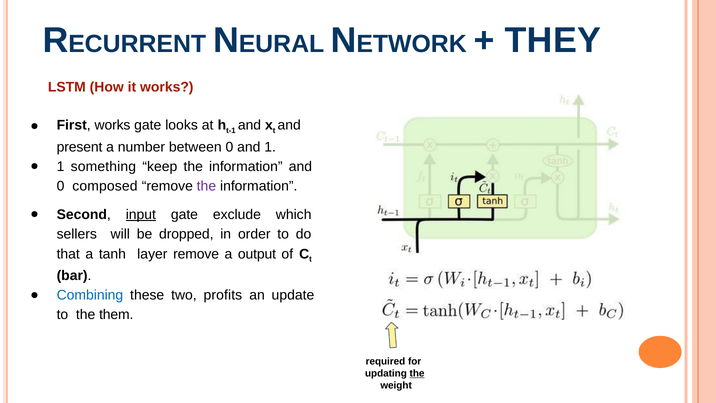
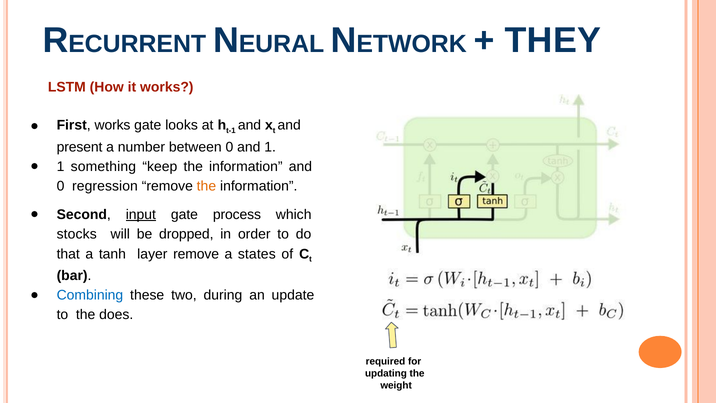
composed: composed -> regression
the at (206, 186) colour: purple -> orange
exclude: exclude -> process
sellers: sellers -> stocks
output: output -> states
profits: profits -> during
them: them -> does
the at (417, 373) underline: present -> none
